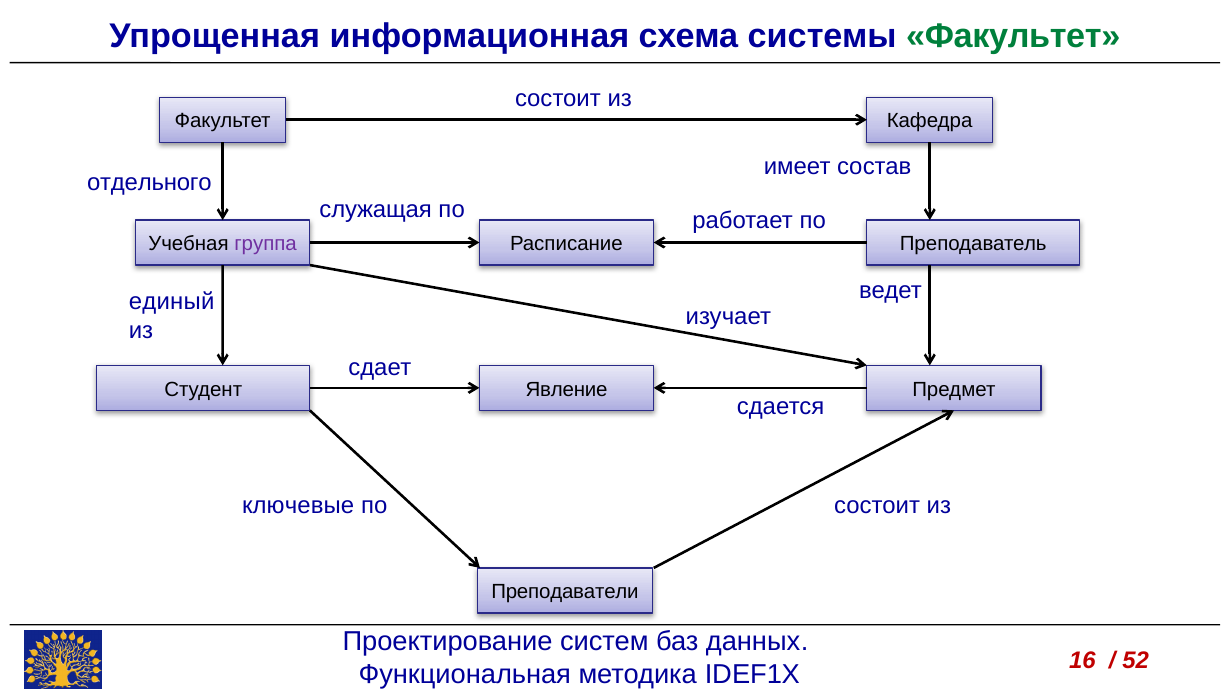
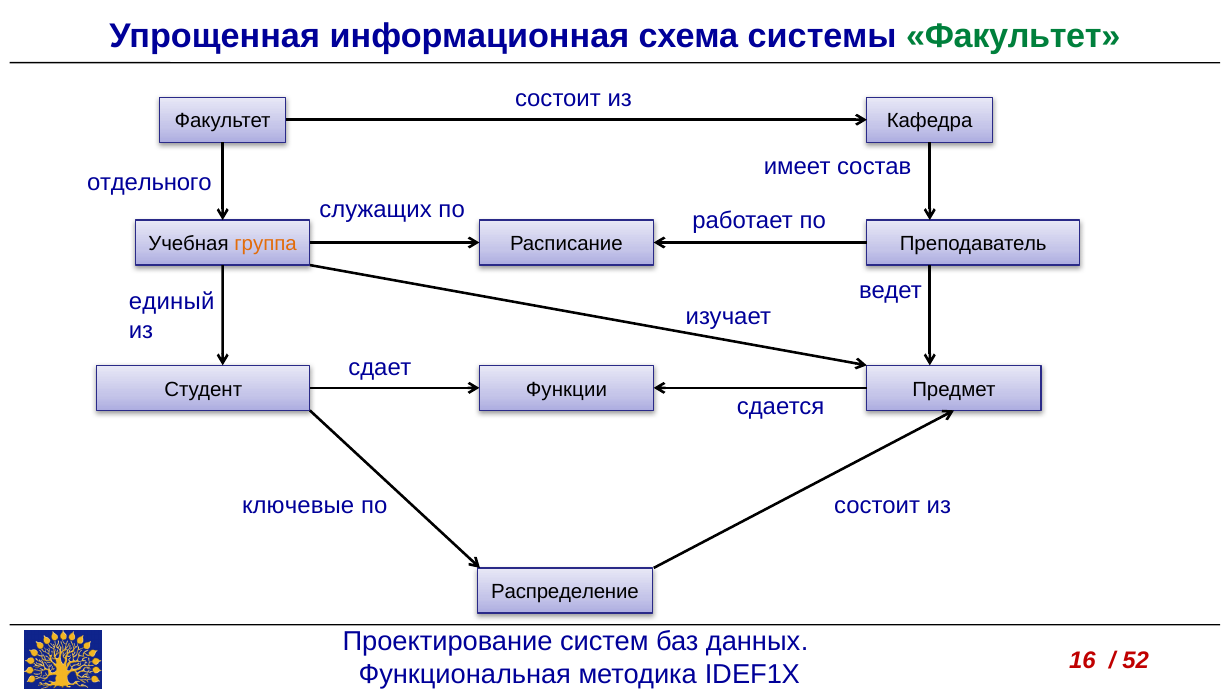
служащая: служащая -> служащих
группа colour: purple -> orange
Явление: Явление -> Функции
Преподаватели: Преподаватели -> Распределение
